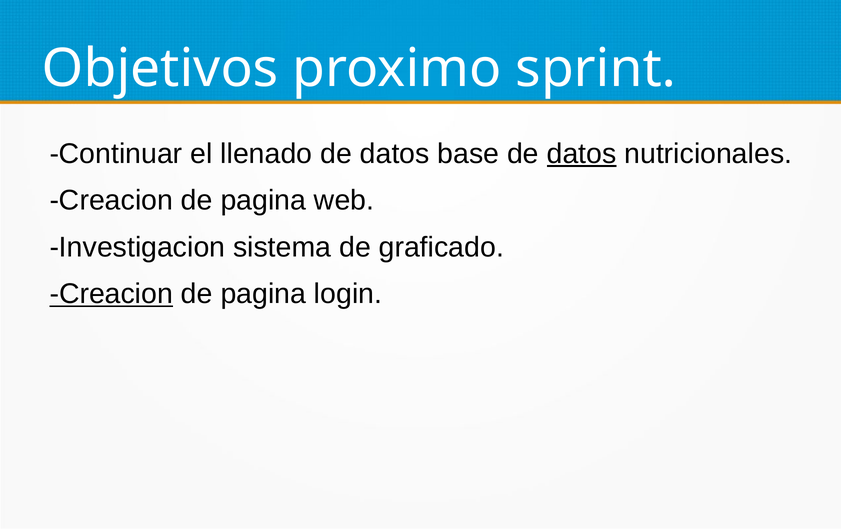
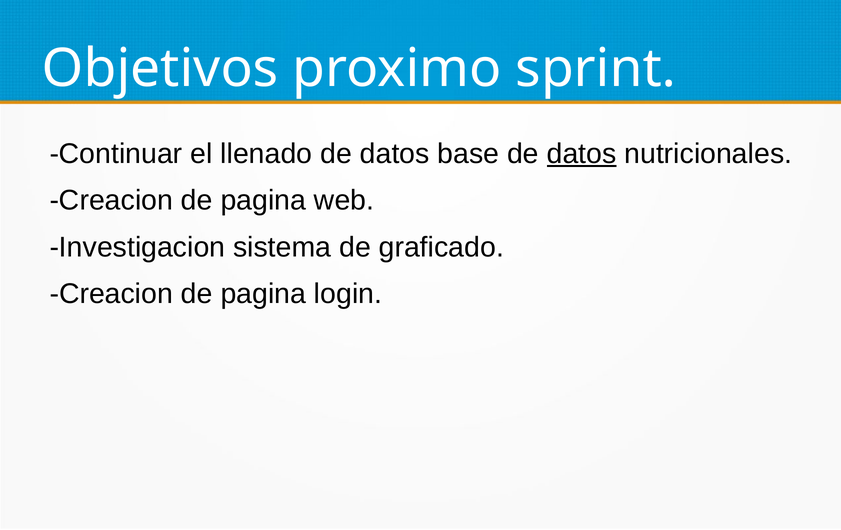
Creacion at (111, 294) underline: present -> none
